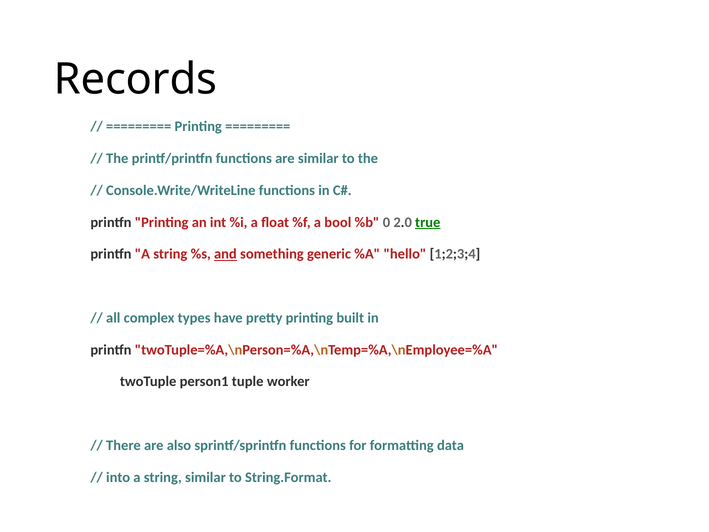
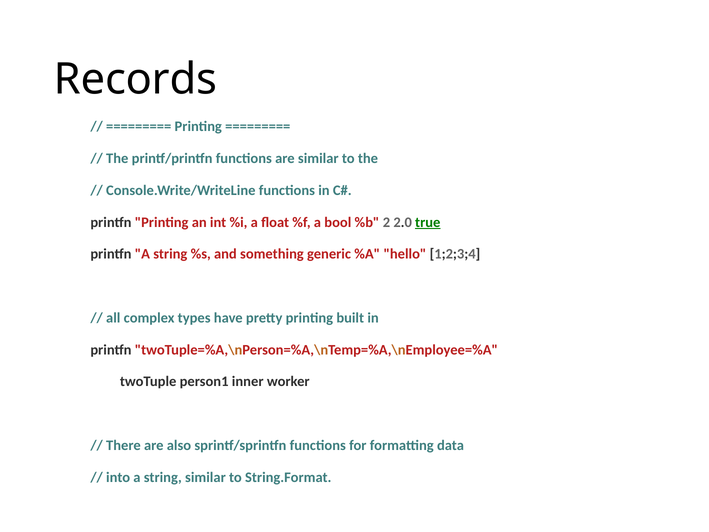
0: 0 -> 2
and underline: present -> none
tuple: tuple -> inner
